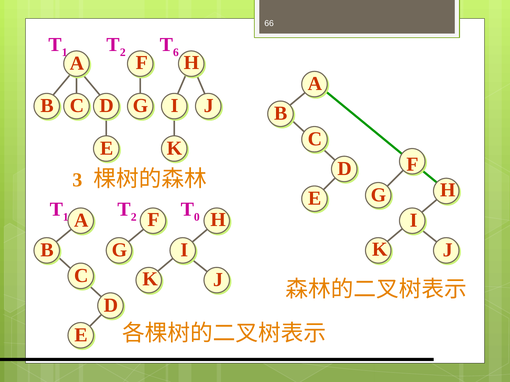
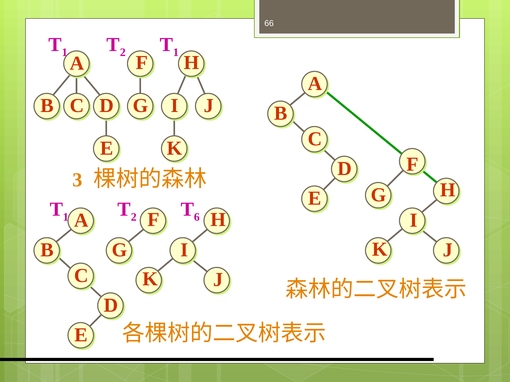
6 at (176, 52): 6 -> 1
0: 0 -> 6
